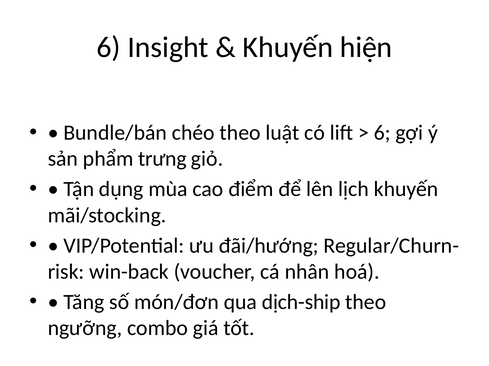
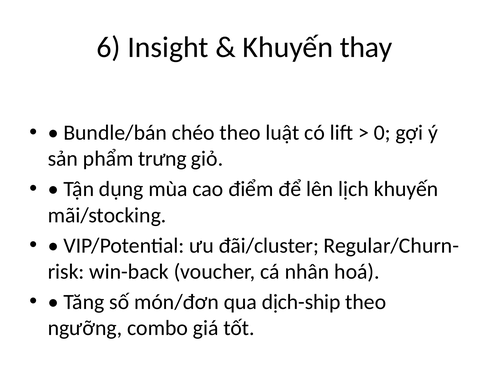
hiện: hiện -> thay
6 at (382, 133): 6 -> 0
đãi/hướng: đãi/hướng -> đãi/cluster
